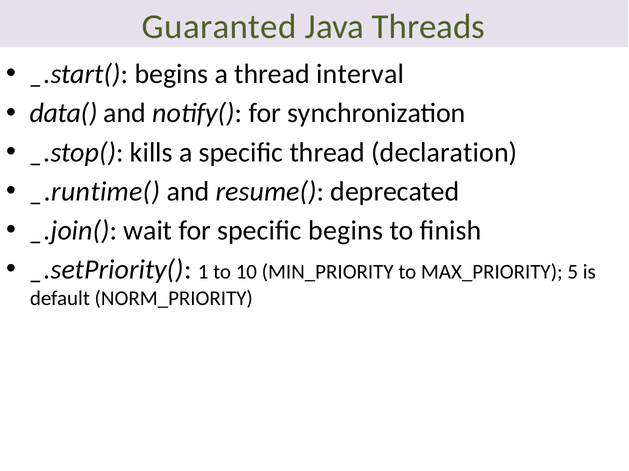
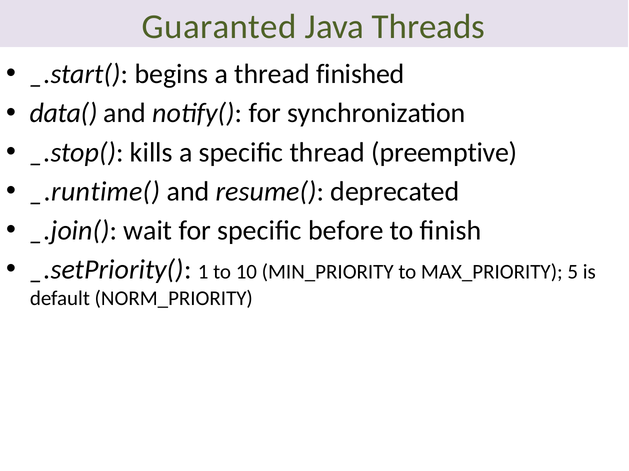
interval: interval -> finished
declaration: declaration -> preemptive
specific begins: begins -> before
